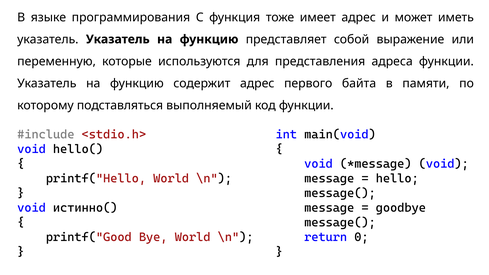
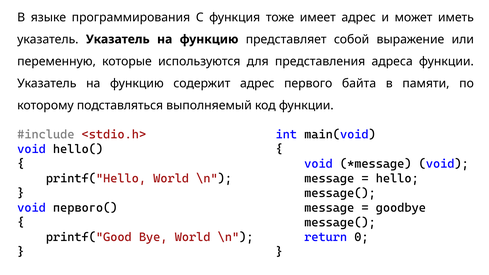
истинно(: истинно( -> первого(
